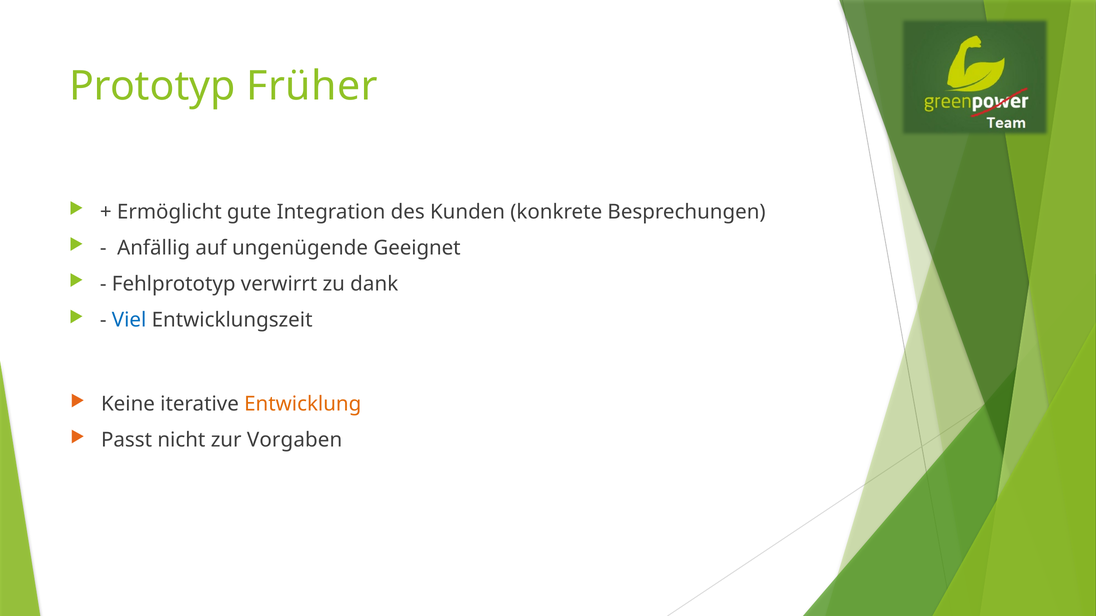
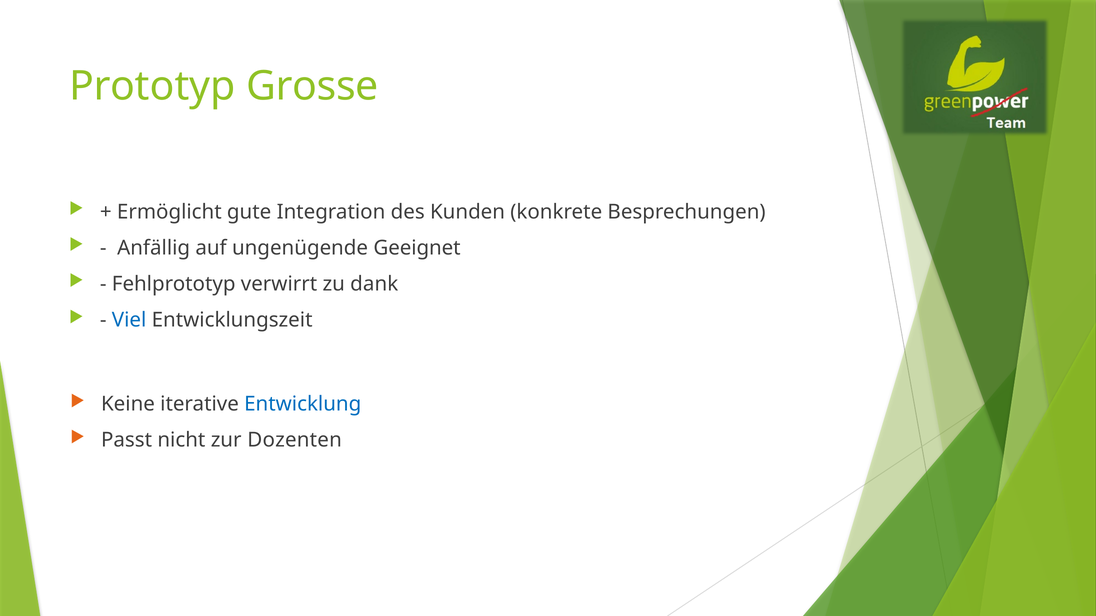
Früher: Früher -> Grosse
Entwicklung colour: orange -> blue
Vorgaben: Vorgaben -> Dozenten
